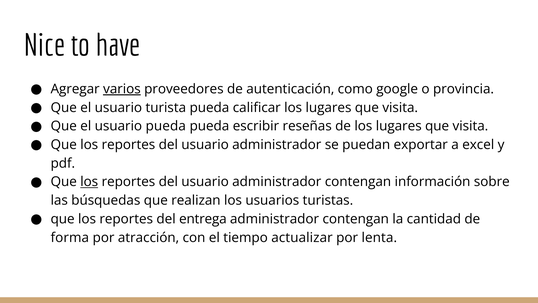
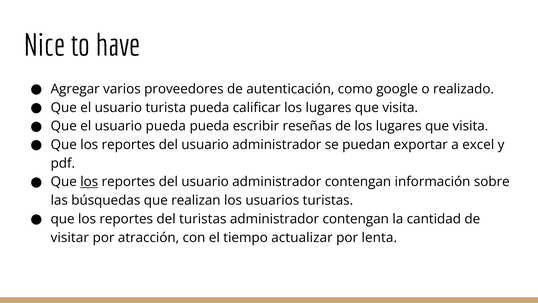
varios underline: present -> none
provincia: provincia -> realizado
del entrega: entrega -> turistas
forma: forma -> visitar
